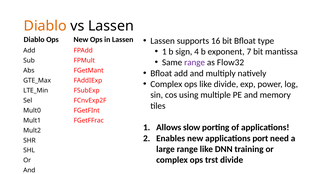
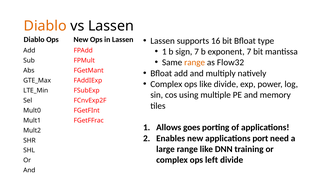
sign 4: 4 -> 7
range at (195, 63) colour: purple -> orange
slow: slow -> goes
trst: trst -> left
